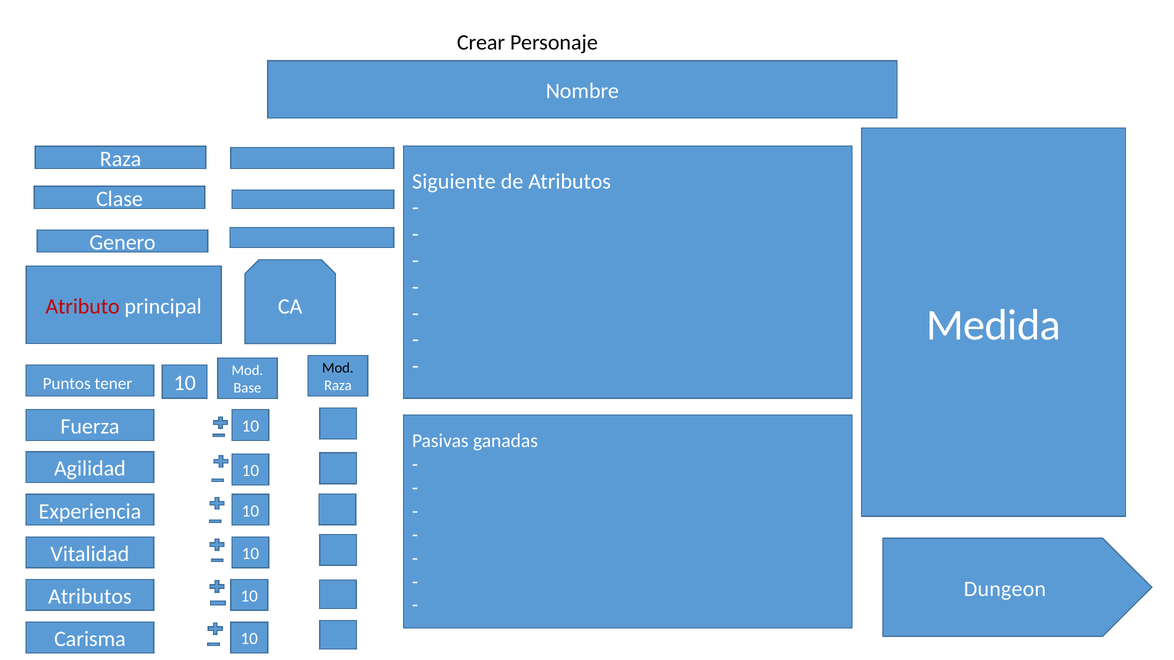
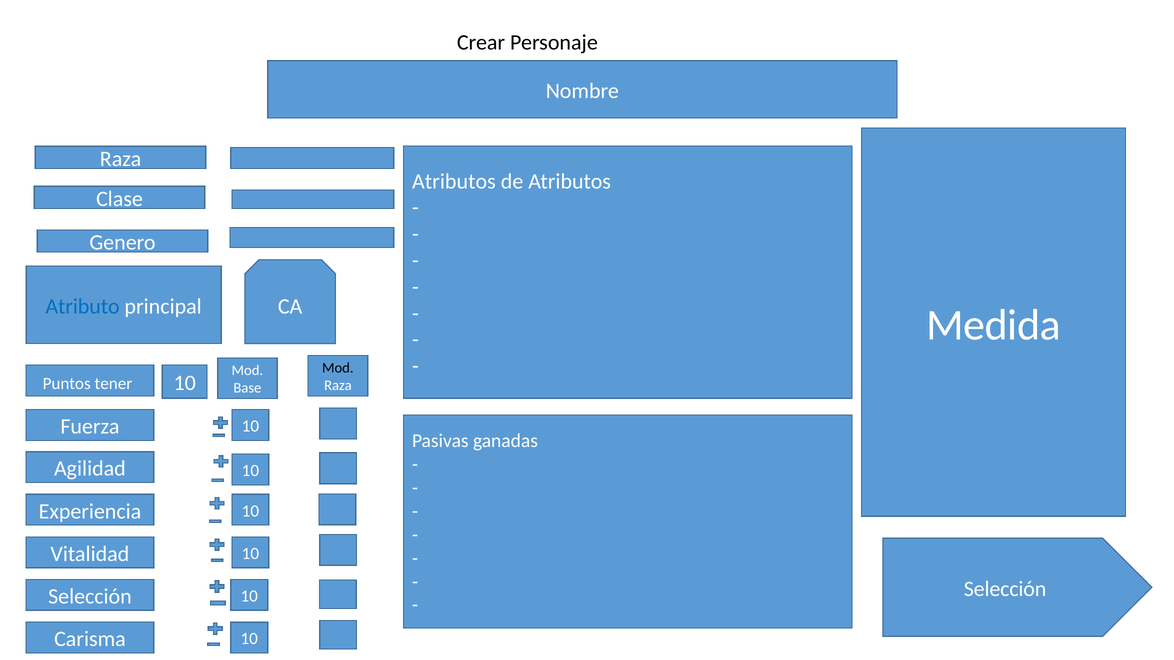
Siguiente at (454, 181): Siguiente -> Atributos
Atributo colour: red -> blue
Dungeon at (1005, 589): Dungeon -> Selección
Atributos at (90, 597): Atributos -> Selección
